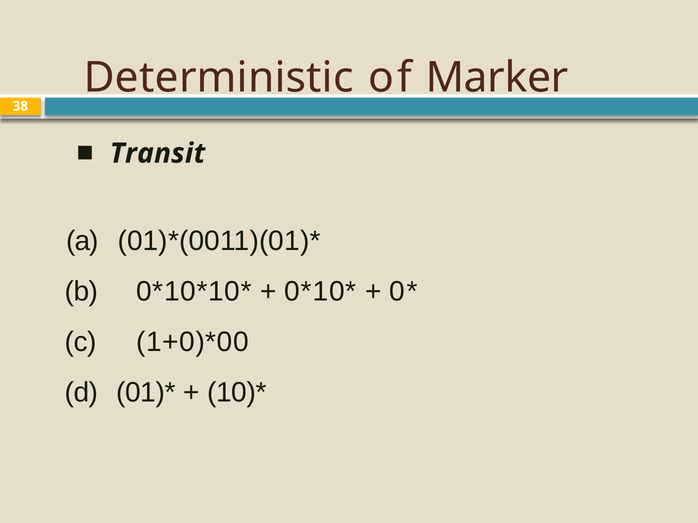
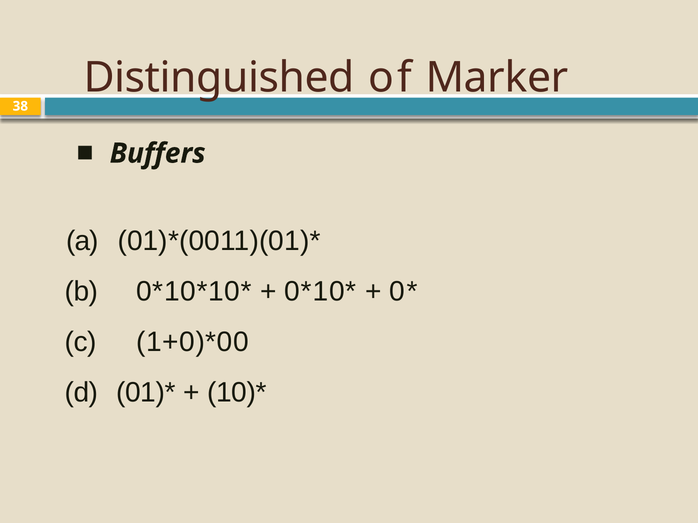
Deterministic: Deterministic -> Distinguished
Transit: Transit -> Buffers
